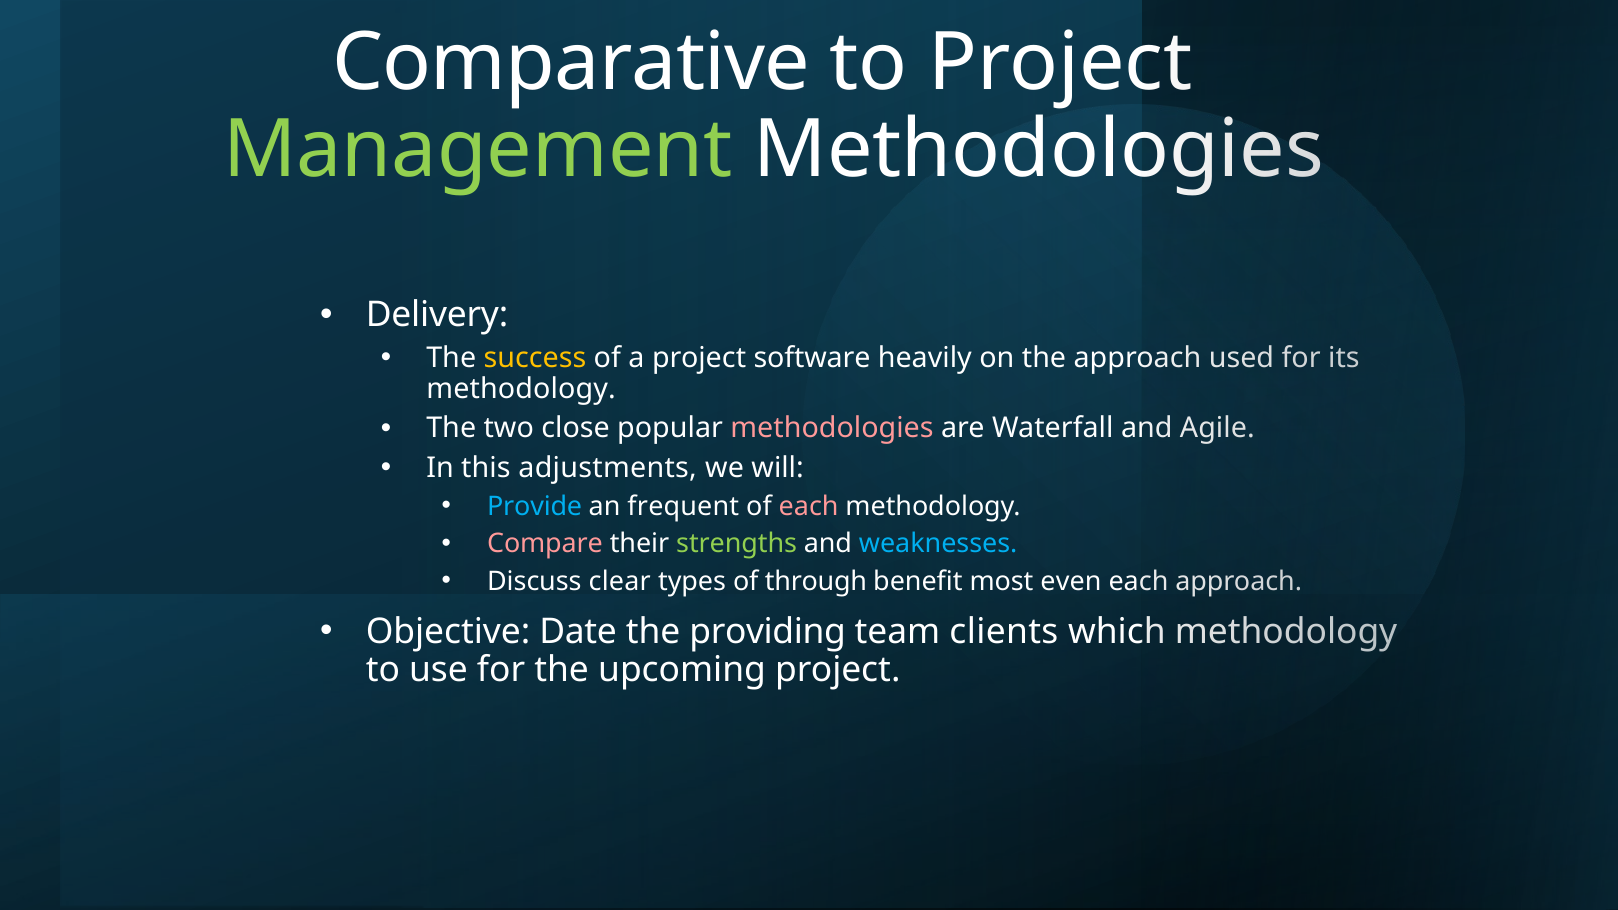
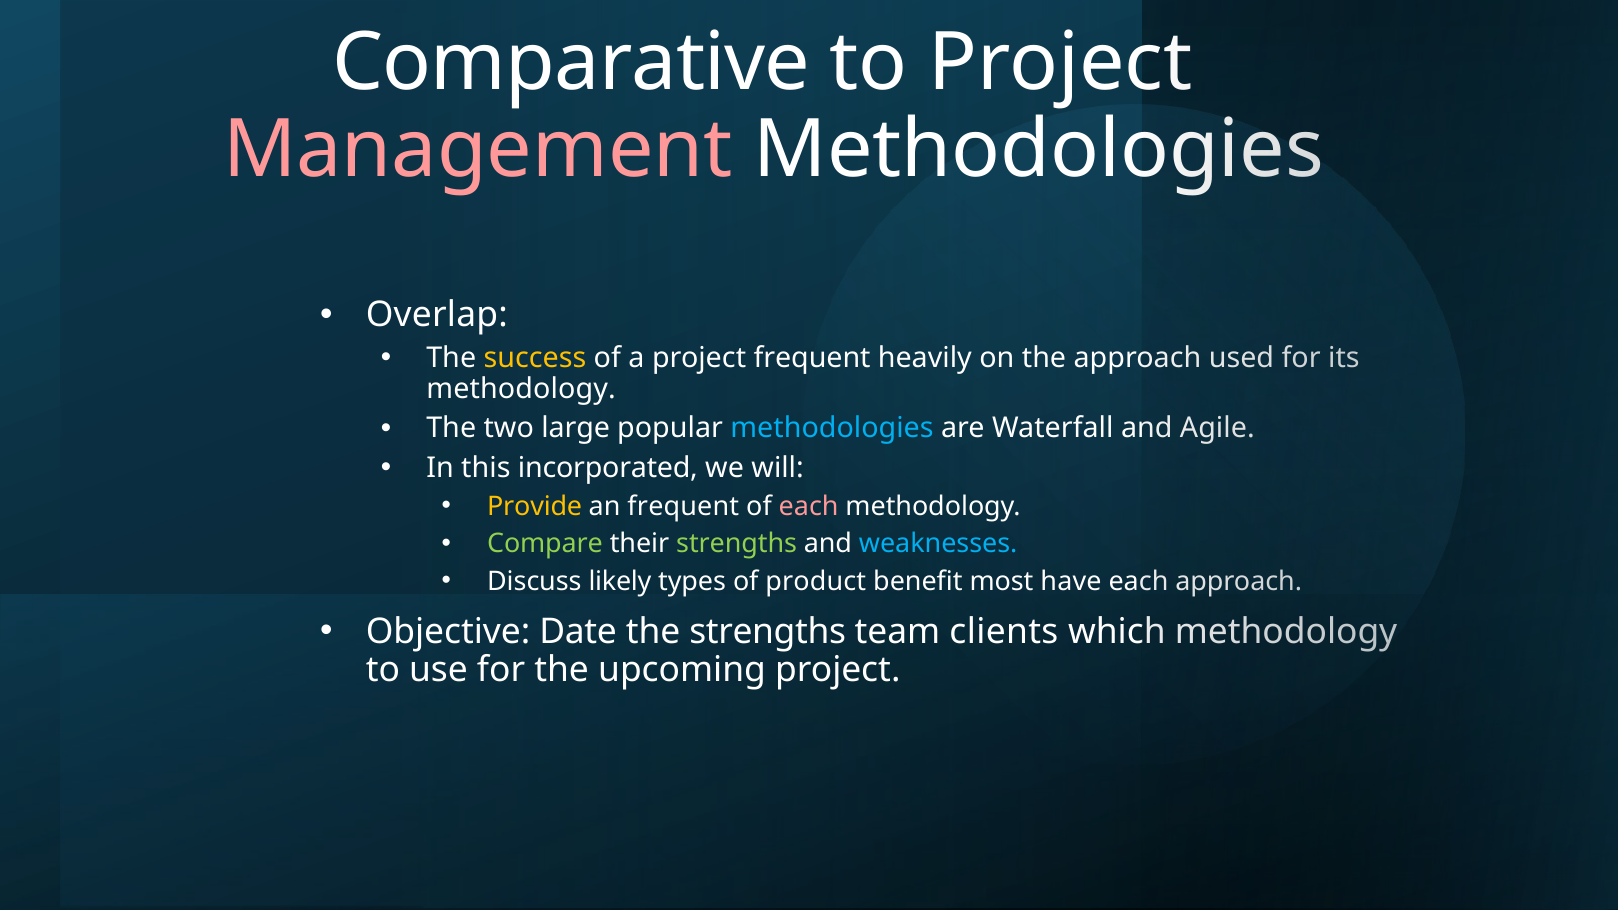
Management colour: light green -> pink
Delivery: Delivery -> Overlap
project software: software -> frequent
close: close -> large
methodologies at (832, 428) colour: pink -> light blue
adjustments: adjustments -> incorporated
Provide colour: light blue -> yellow
Compare colour: pink -> light green
clear: clear -> likely
through: through -> product
even: even -> have
the providing: providing -> strengths
